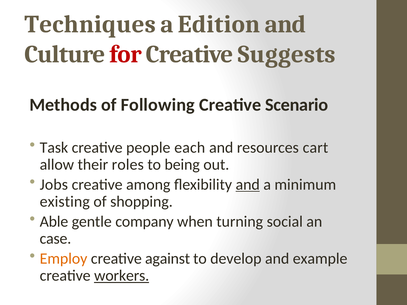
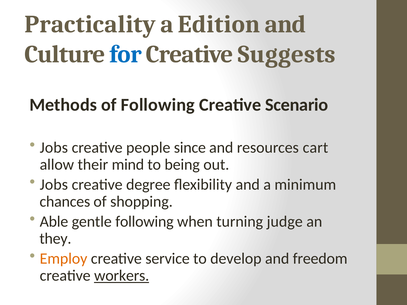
Techniques: Techniques -> Practicality
for colour: red -> blue
Task at (54, 148): Task -> Jobs
each: each -> since
roles: roles -> mind
among: among -> degree
and at (248, 185) underline: present -> none
existing: existing -> chances
gentle company: company -> following
social: social -> judge
case: case -> they
against: against -> service
example: example -> freedom
